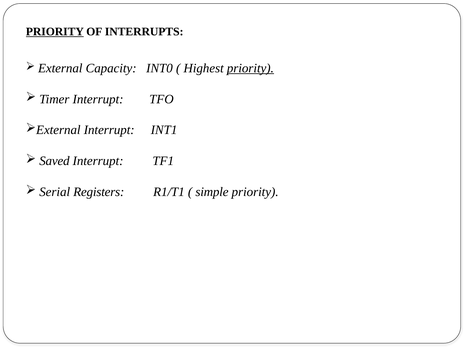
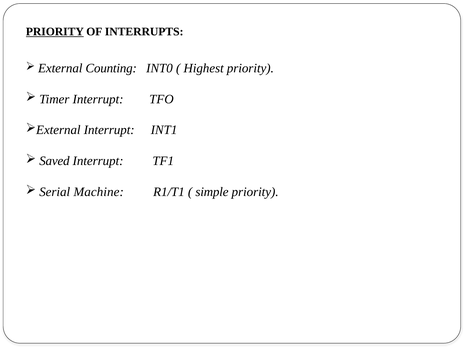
Capacity: Capacity -> Counting
priority at (250, 68) underline: present -> none
Registers: Registers -> Machine
